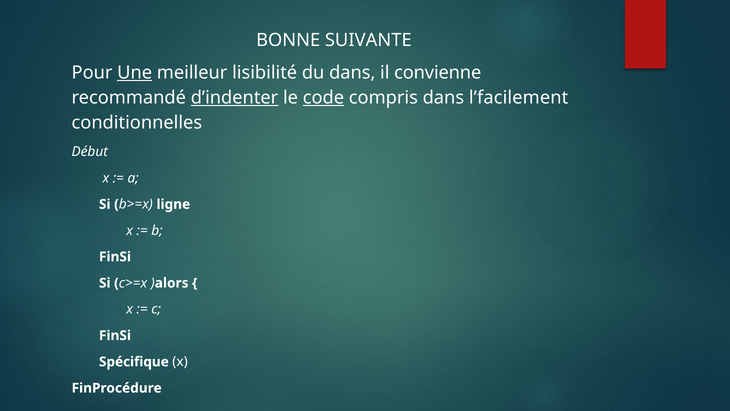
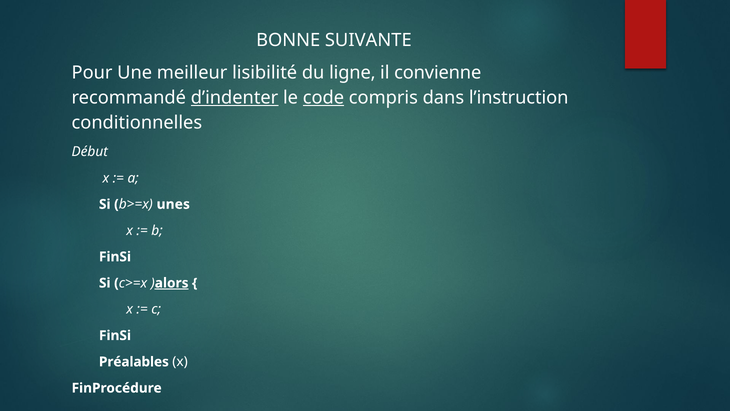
Une underline: present -> none
du dans: dans -> ligne
l’facilement: l’facilement -> l’instruction
ligne: ligne -> unes
alors underline: none -> present
Spécifique: Spécifique -> Préalables
